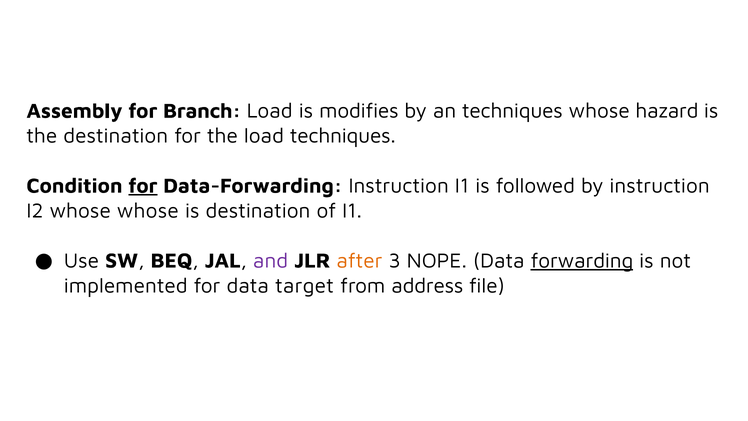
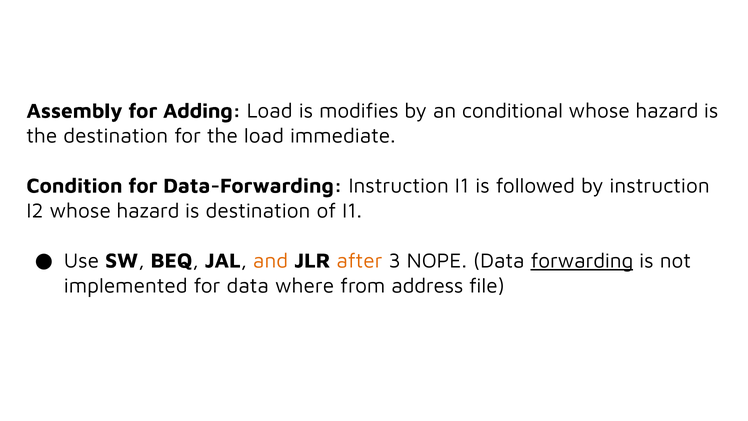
Branch: Branch -> Adding
an techniques: techniques -> conditional
load techniques: techniques -> immediate
for at (143, 186) underline: present -> none
I2 whose whose: whose -> hazard
and colour: purple -> orange
target: target -> where
